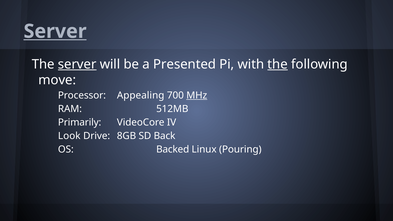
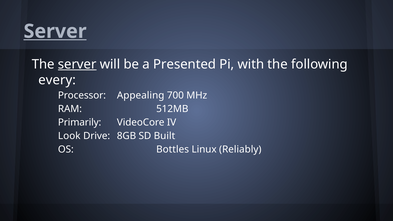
the at (278, 64) underline: present -> none
move: move -> every
MHz underline: present -> none
Back: Back -> Built
Backed: Backed -> Bottles
Pouring: Pouring -> Reliably
